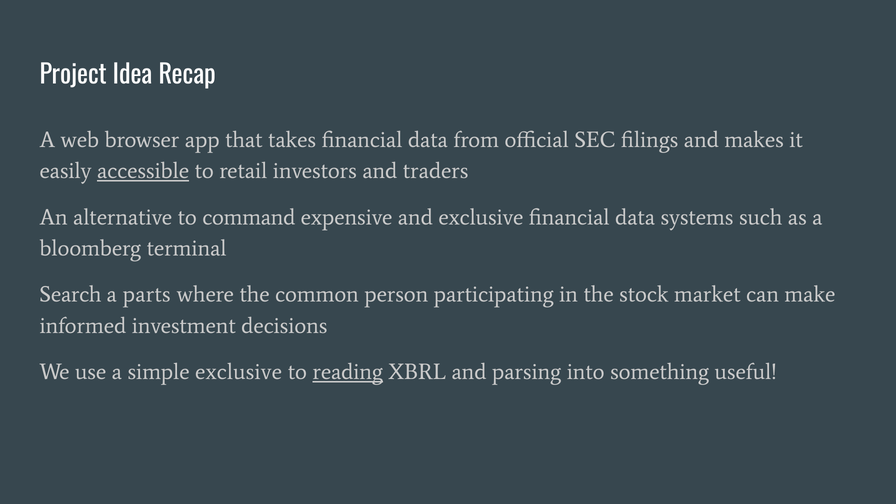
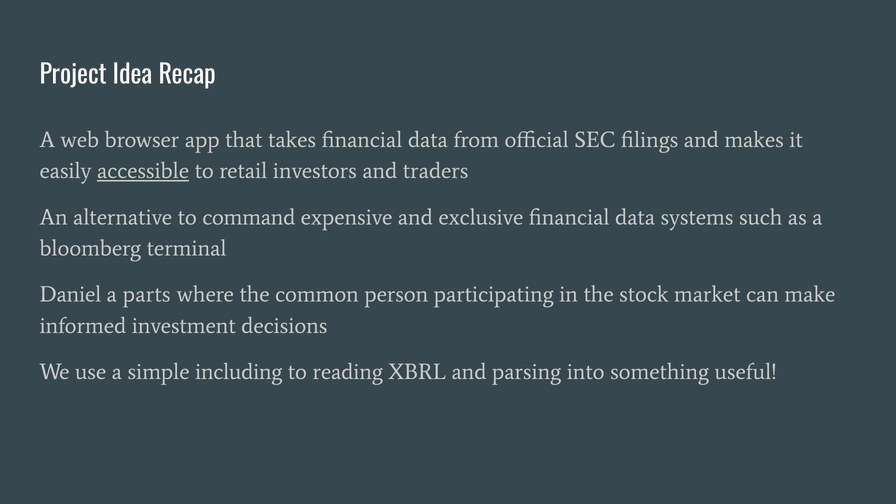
Search: Search -> Daniel
simple exclusive: exclusive -> including
reading underline: present -> none
